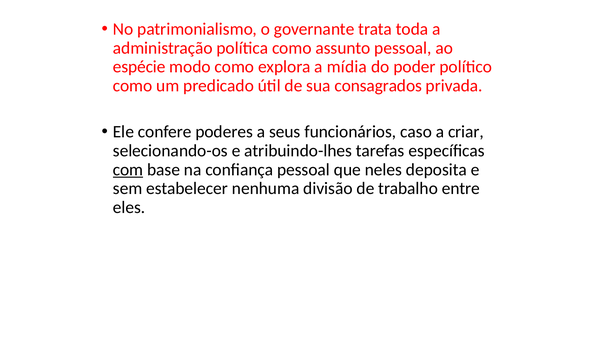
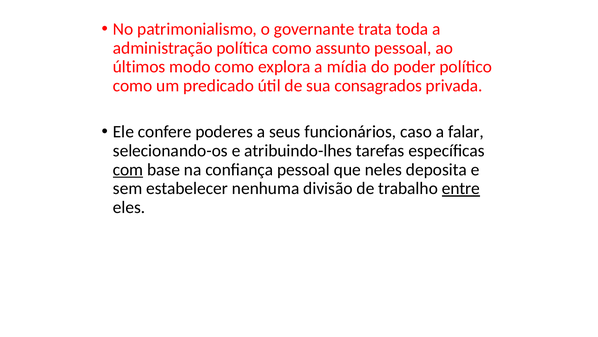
espécie: espécie -> últimos
criar: criar -> falar
entre underline: none -> present
